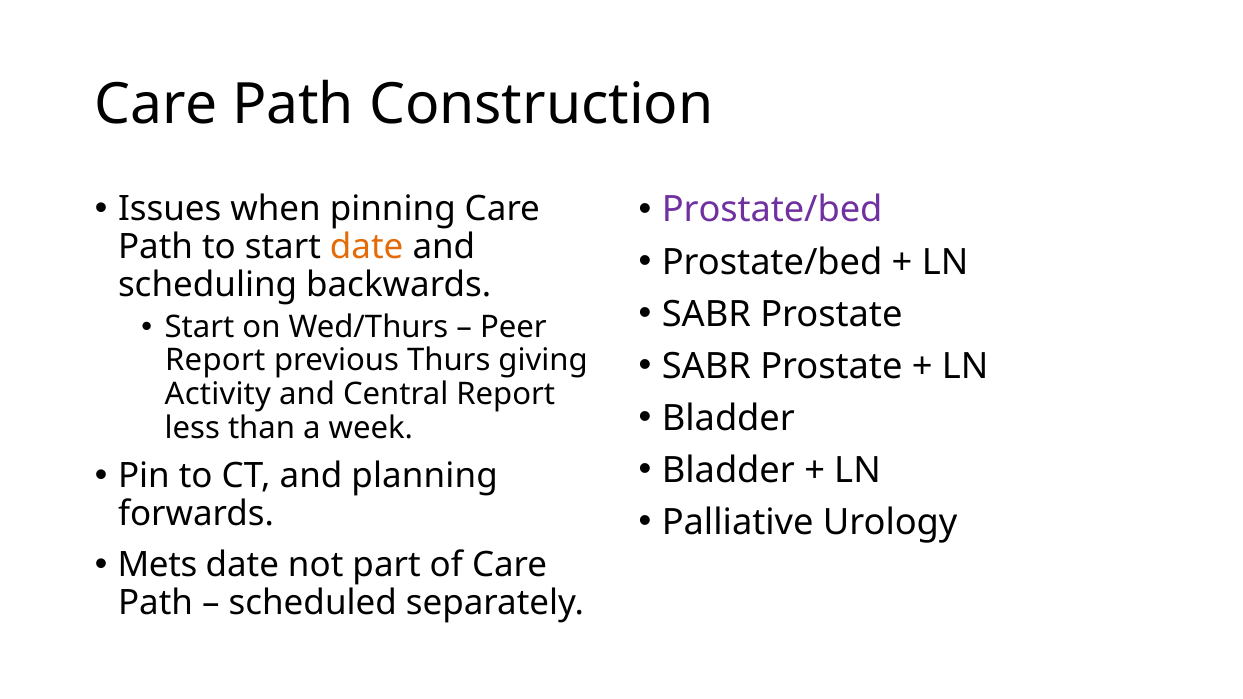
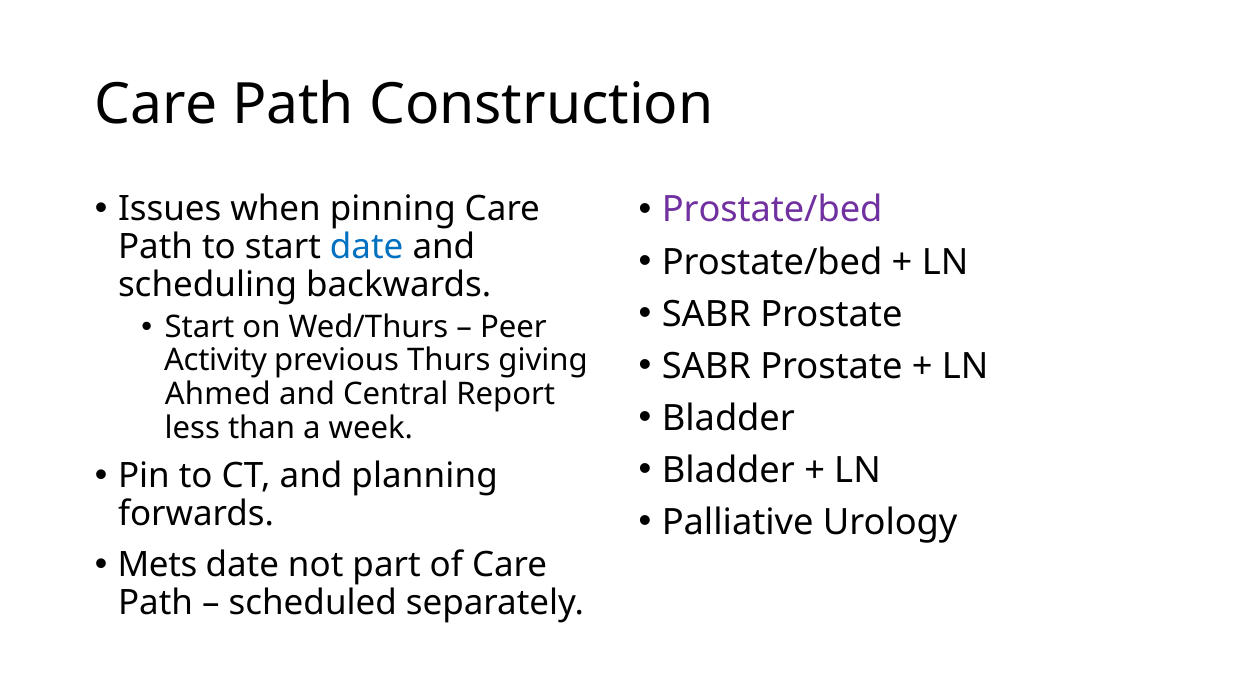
date at (367, 247) colour: orange -> blue
Report at (215, 361): Report -> Activity
Activity: Activity -> Ahmed
